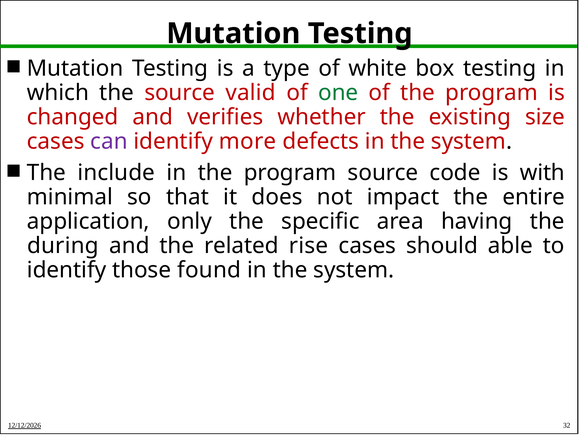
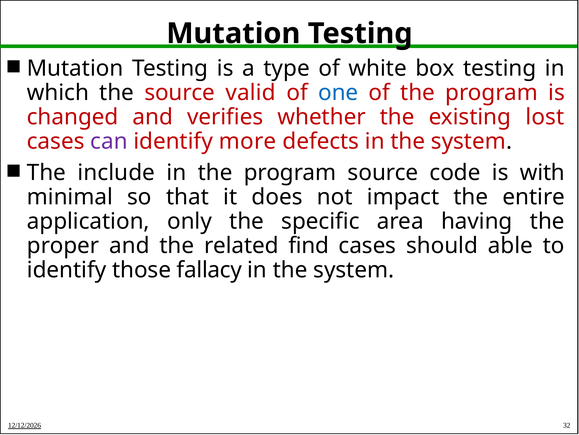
one colour: green -> blue
size: size -> lost
during: during -> proper
rise: rise -> find
found: found -> fallacy
